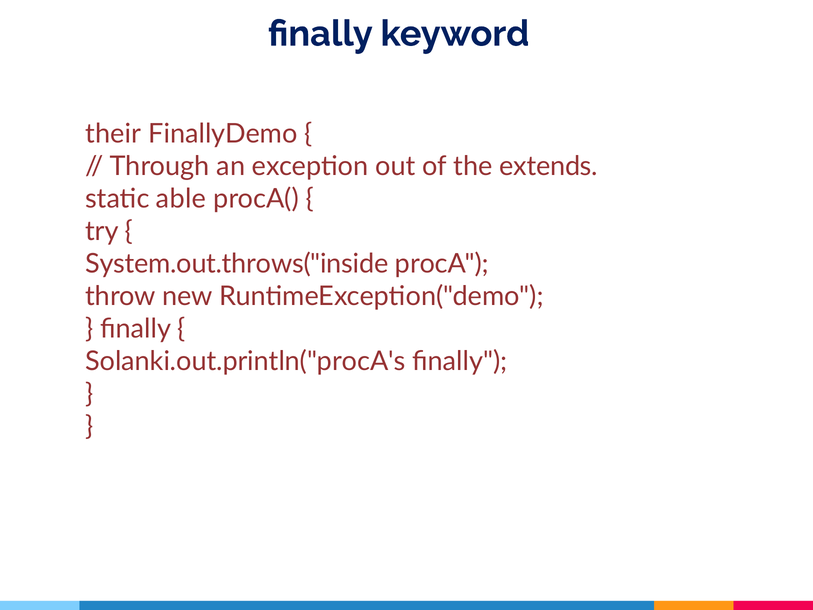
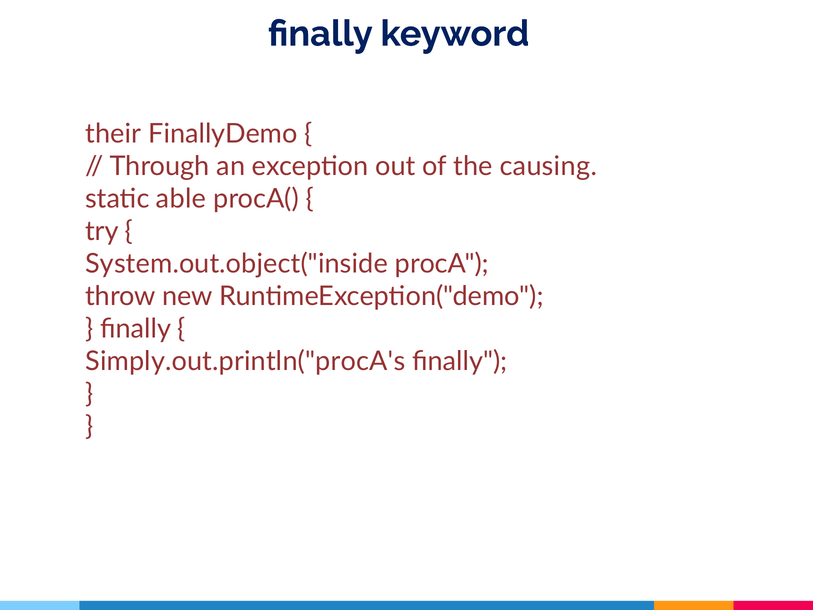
extends: extends -> causing
System.out.throws("inside: System.out.throws("inside -> System.out.object("inside
Solanki.out.println("procA's: Solanki.out.println("procA's -> Simply.out.println("procA's
